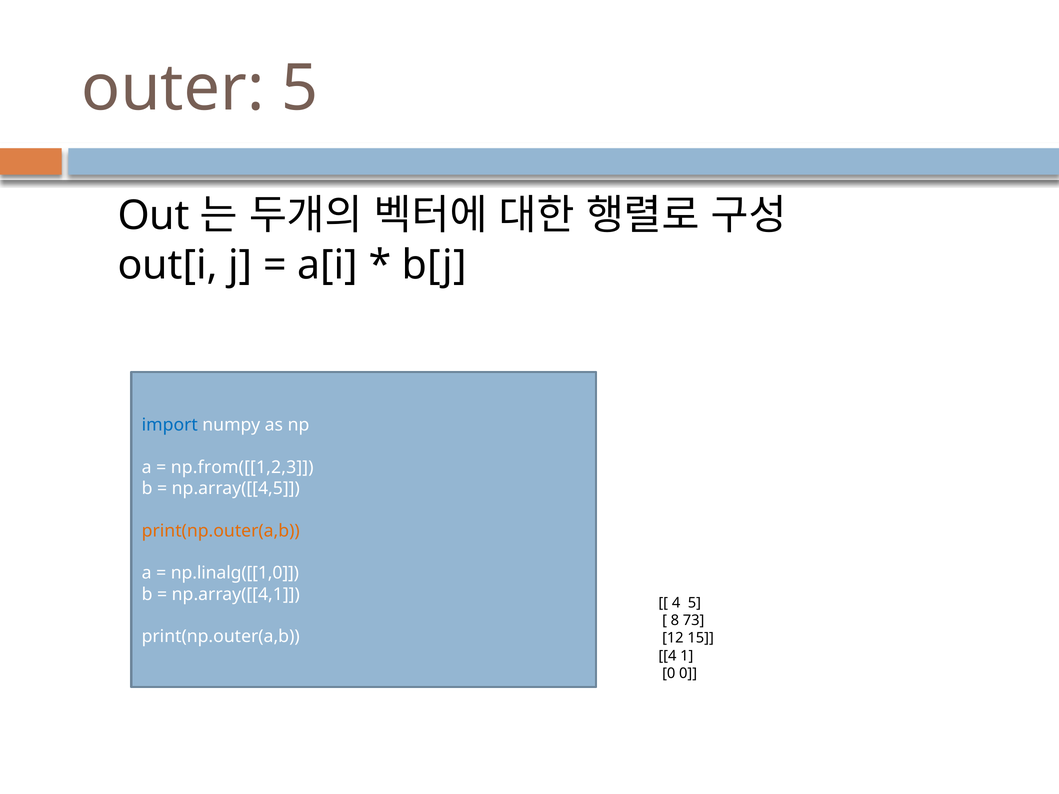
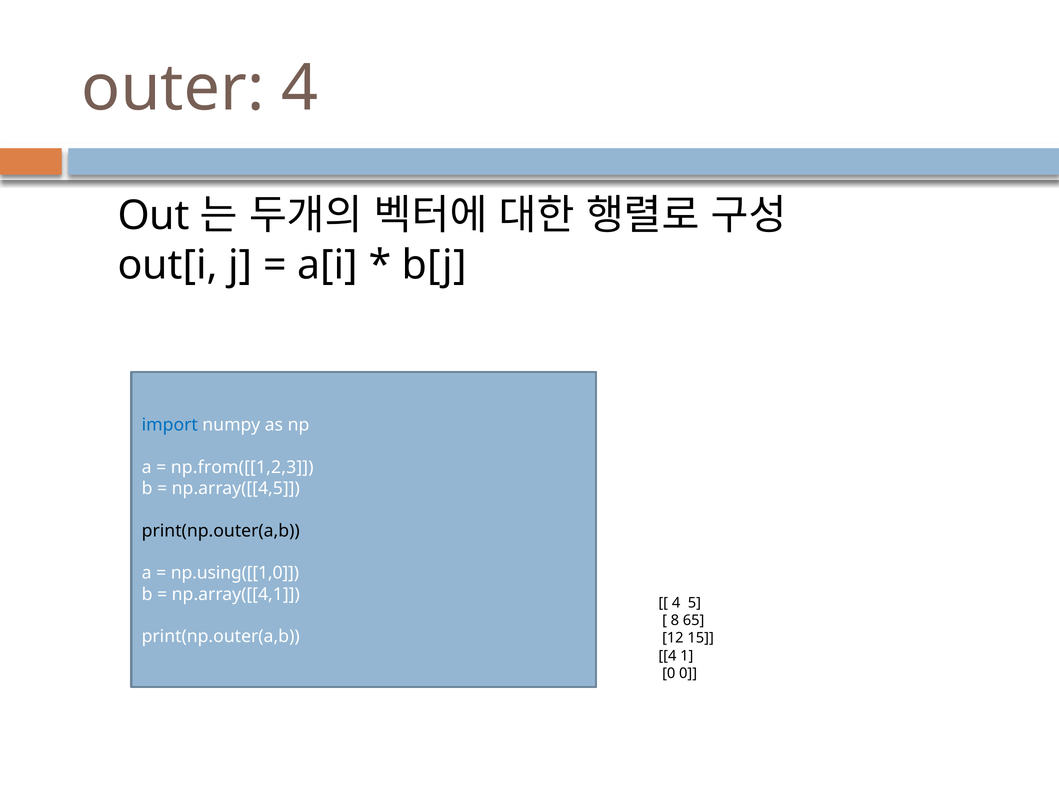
outer 5: 5 -> 4
print(np.outer(a,b at (221, 531) colour: orange -> black
np.linalg([[1,0: np.linalg([[1,0 -> np.using([[1,0
73: 73 -> 65
